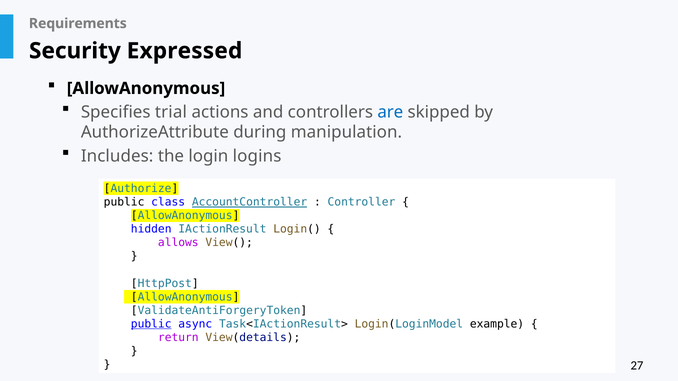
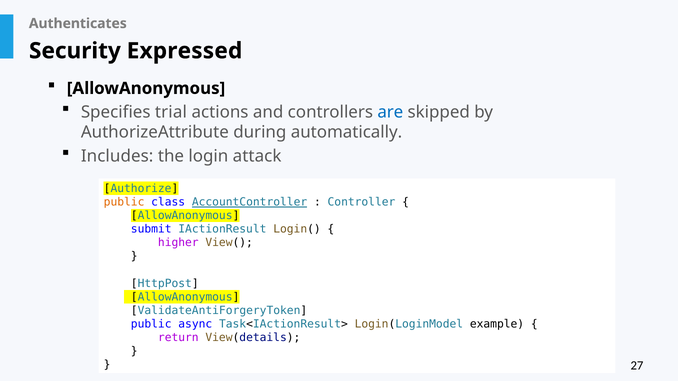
Requirements: Requirements -> Authenticates
manipulation: manipulation -> automatically
logins: logins -> attack
public at (124, 202) colour: black -> orange
hidden: hidden -> submit
allows: allows -> higher
public at (151, 324) underline: present -> none
